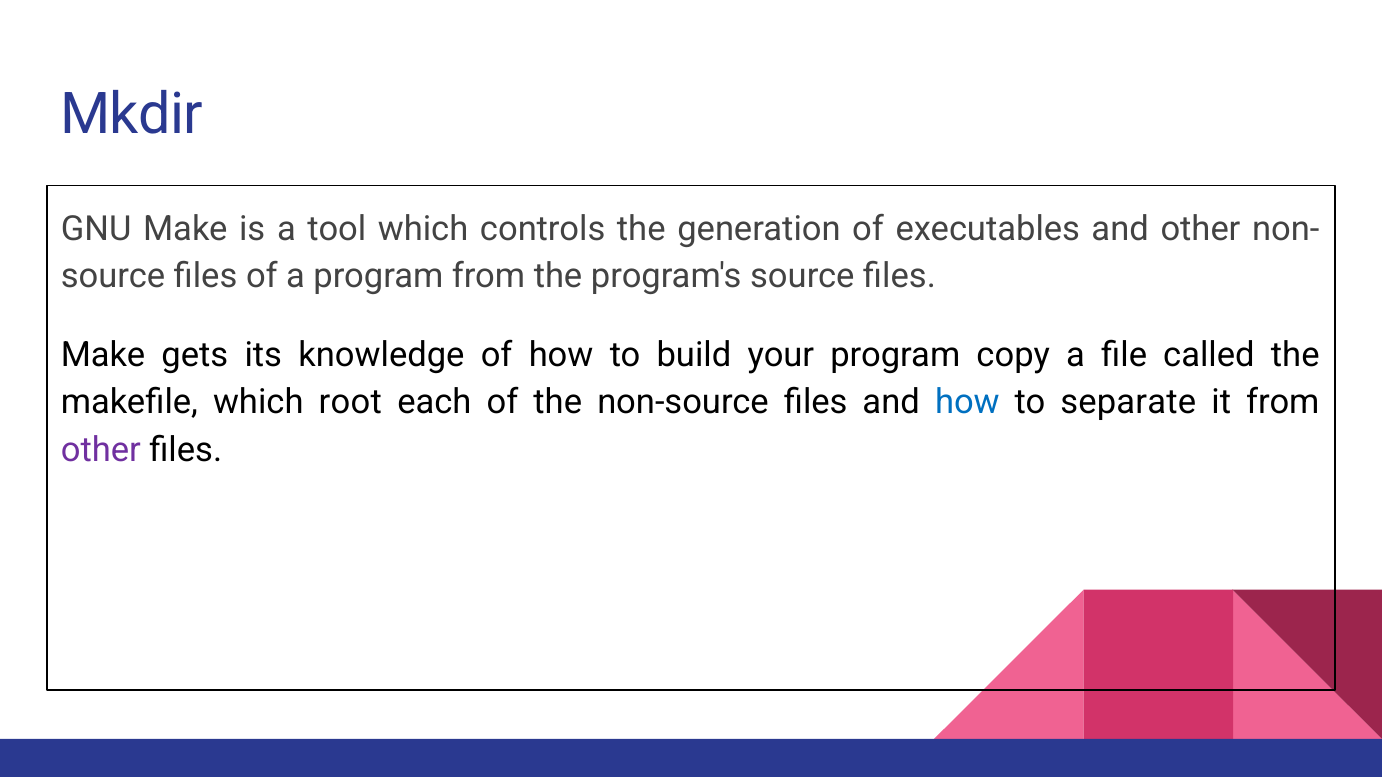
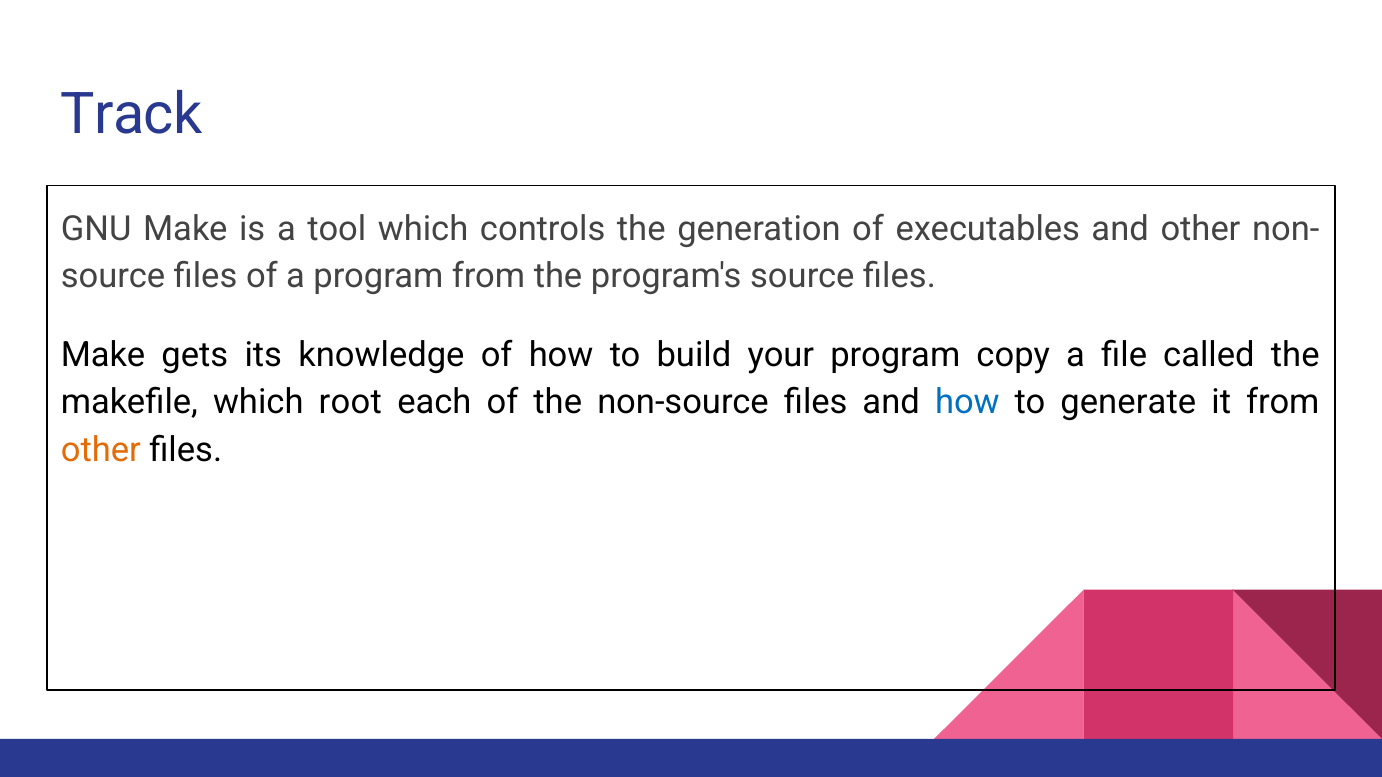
Mkdir: Mkdir -> Track
separate: separate -> generate
other at (101, 450) colour: purple -> orange
